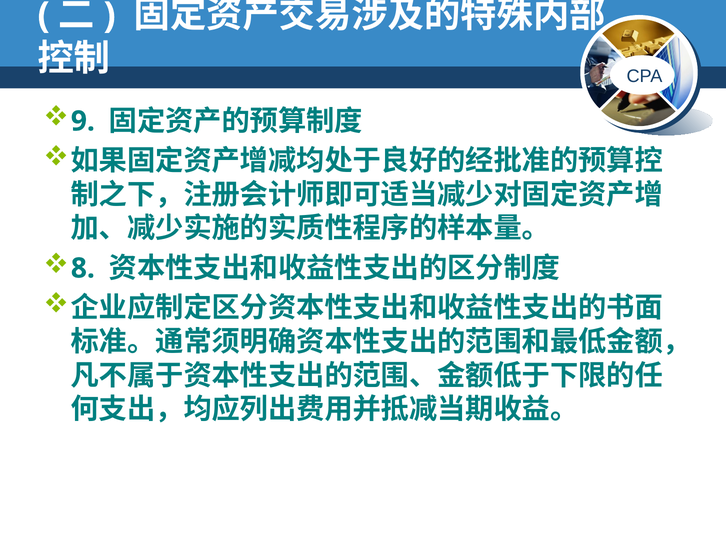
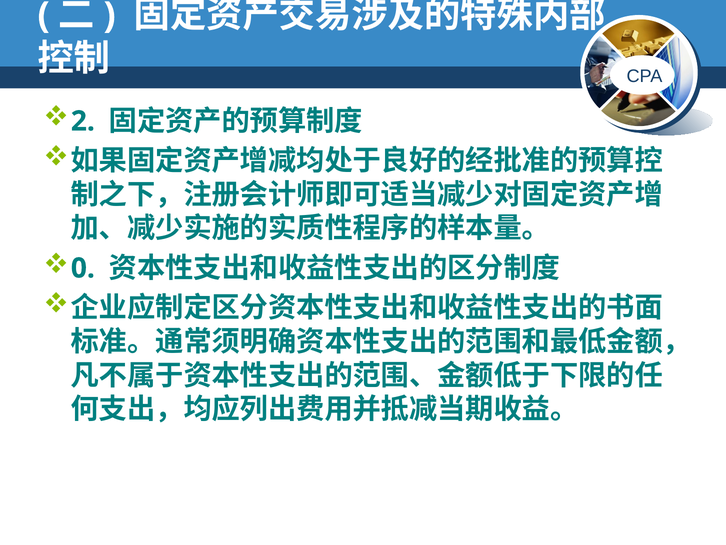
9: 9 -> 2
8: 8 -> 0
